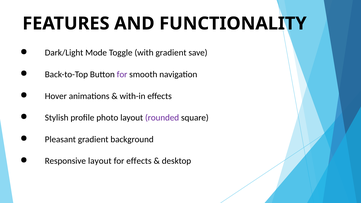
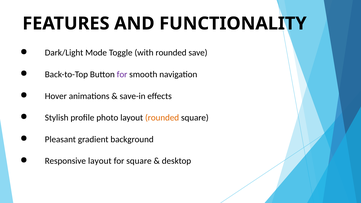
with gradient: gradient -> rounded
with-in: with-in -> save-in
rounded at (162, 118) colour: purple -> orange
for effects: effects -> square
